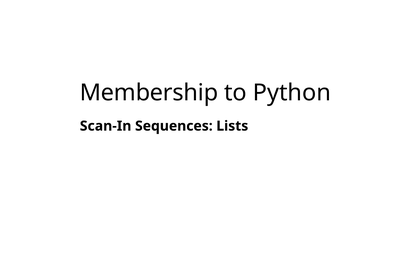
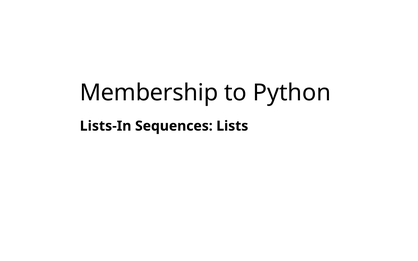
Scan-In: Scan-In -> Lists-In
